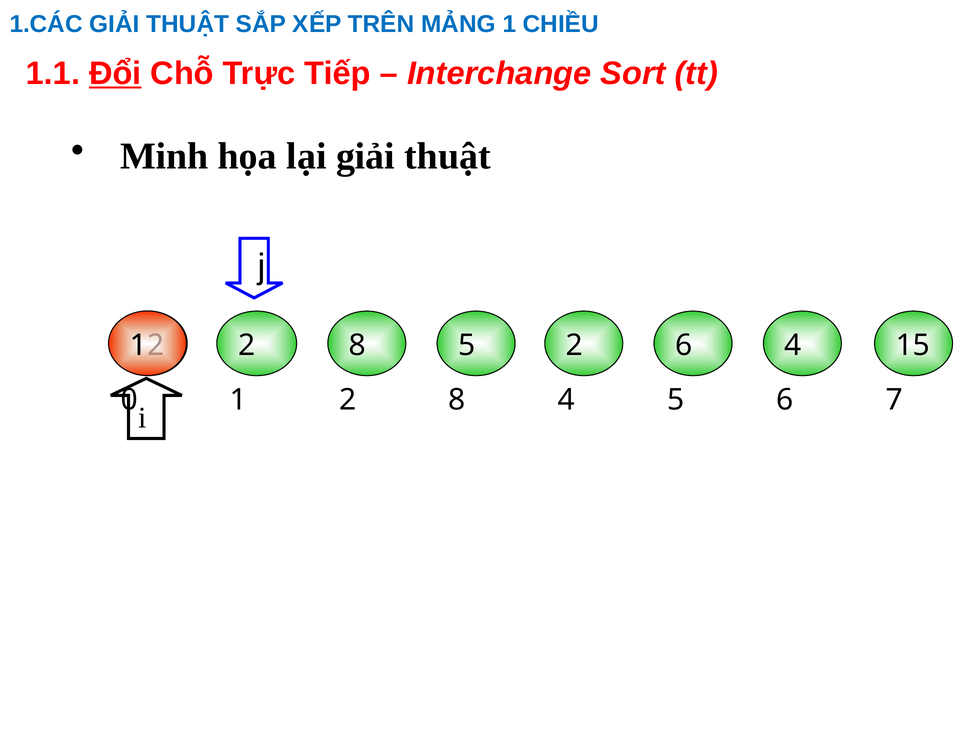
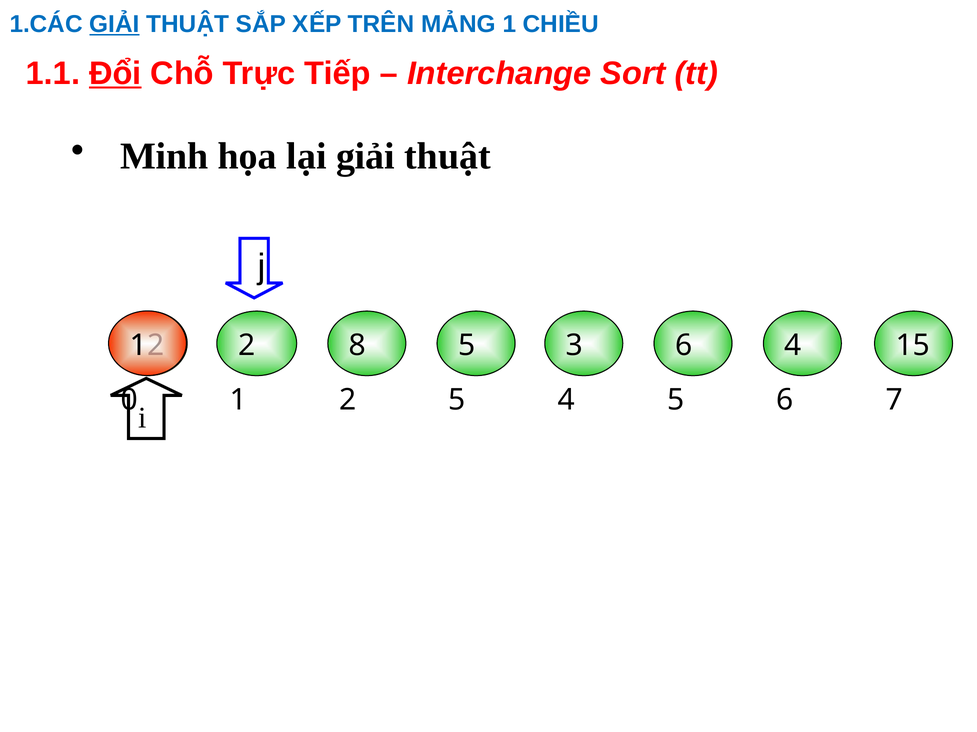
GIẢI at (115, 24) underline: none -> present
5 2: 2 -> 3
1 2 8: 8 -> 5
